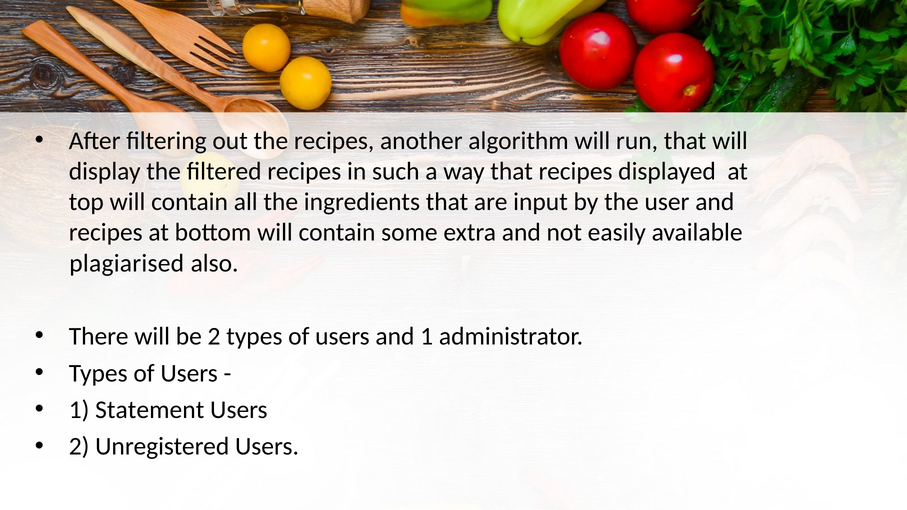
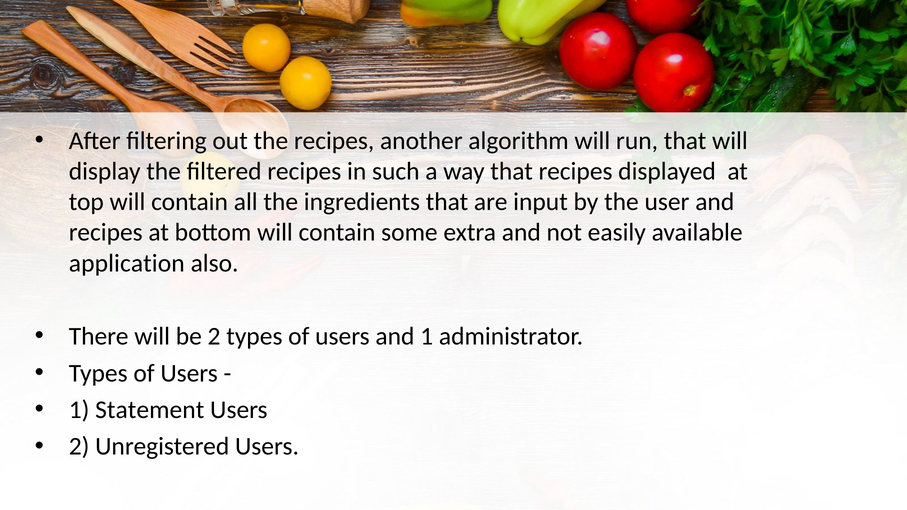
plagiarised: plagiarised -> application
